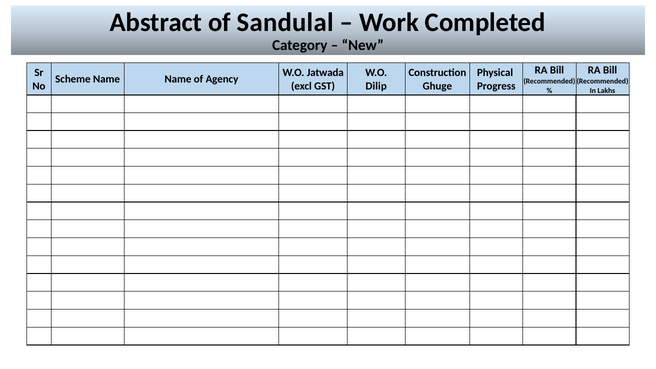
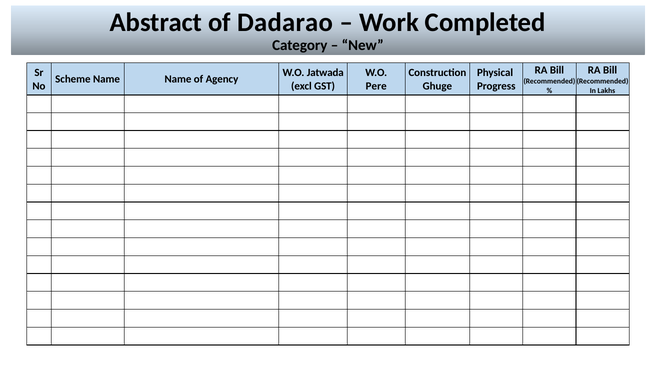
Sandulal: Sandulal -> Dadarao
Dilip: Dilip -> Pere
